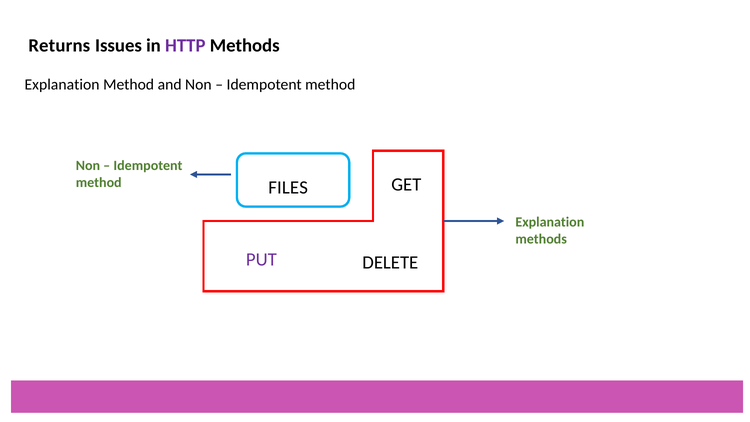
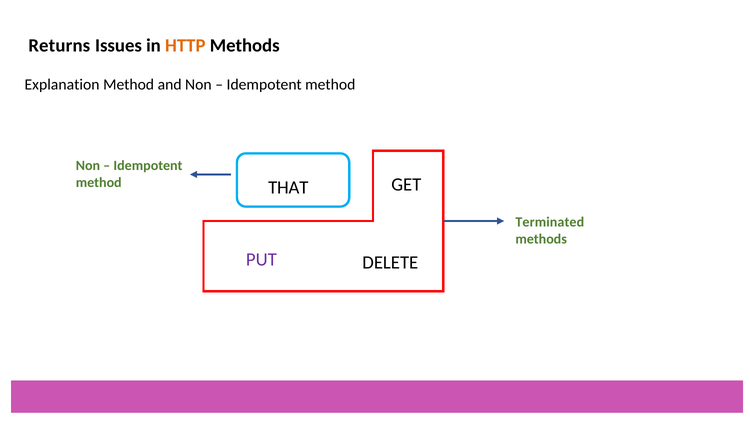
HTTP colour: purple -> orange
FILES: FILES -> THAT
Explanation at (550, 222): Explanation -> Terminated
